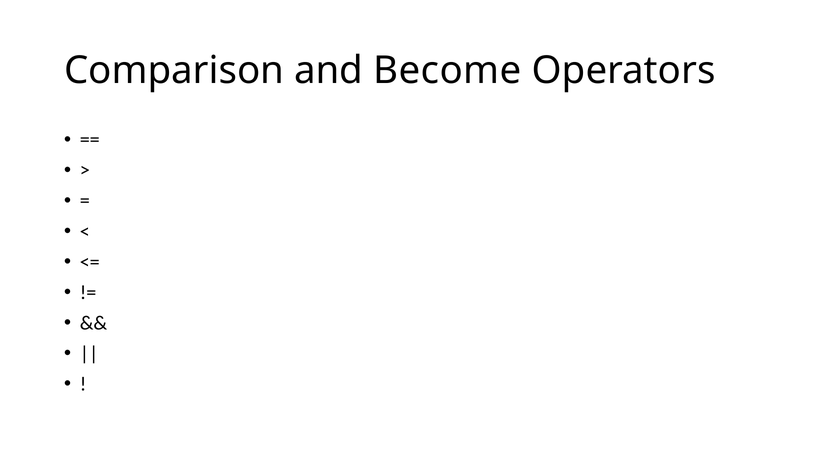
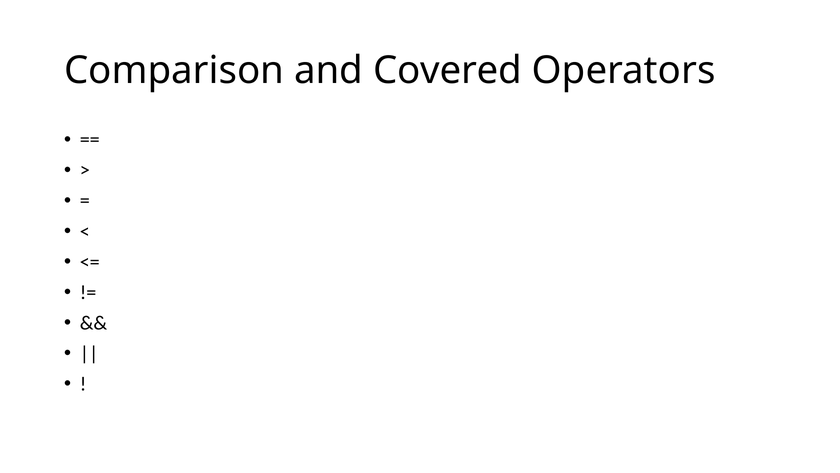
Become: Become -> Covered
